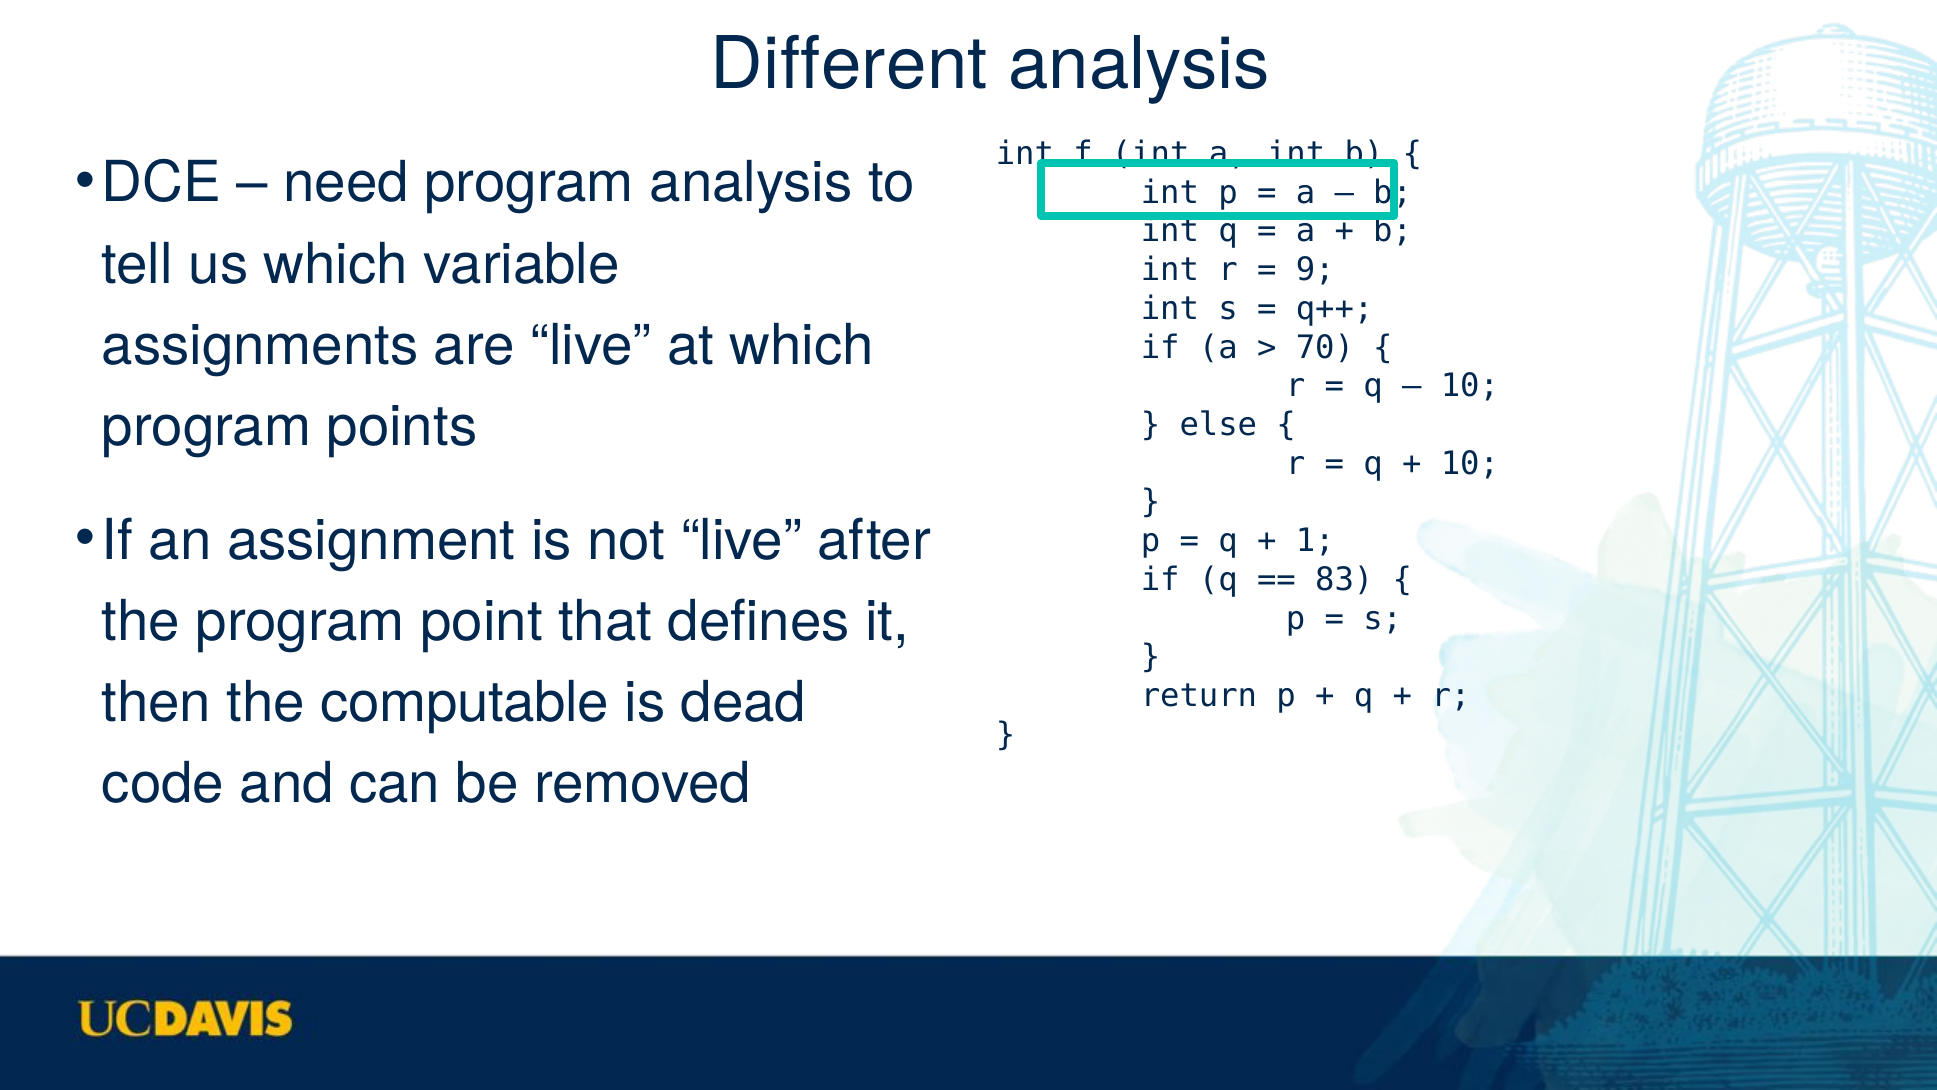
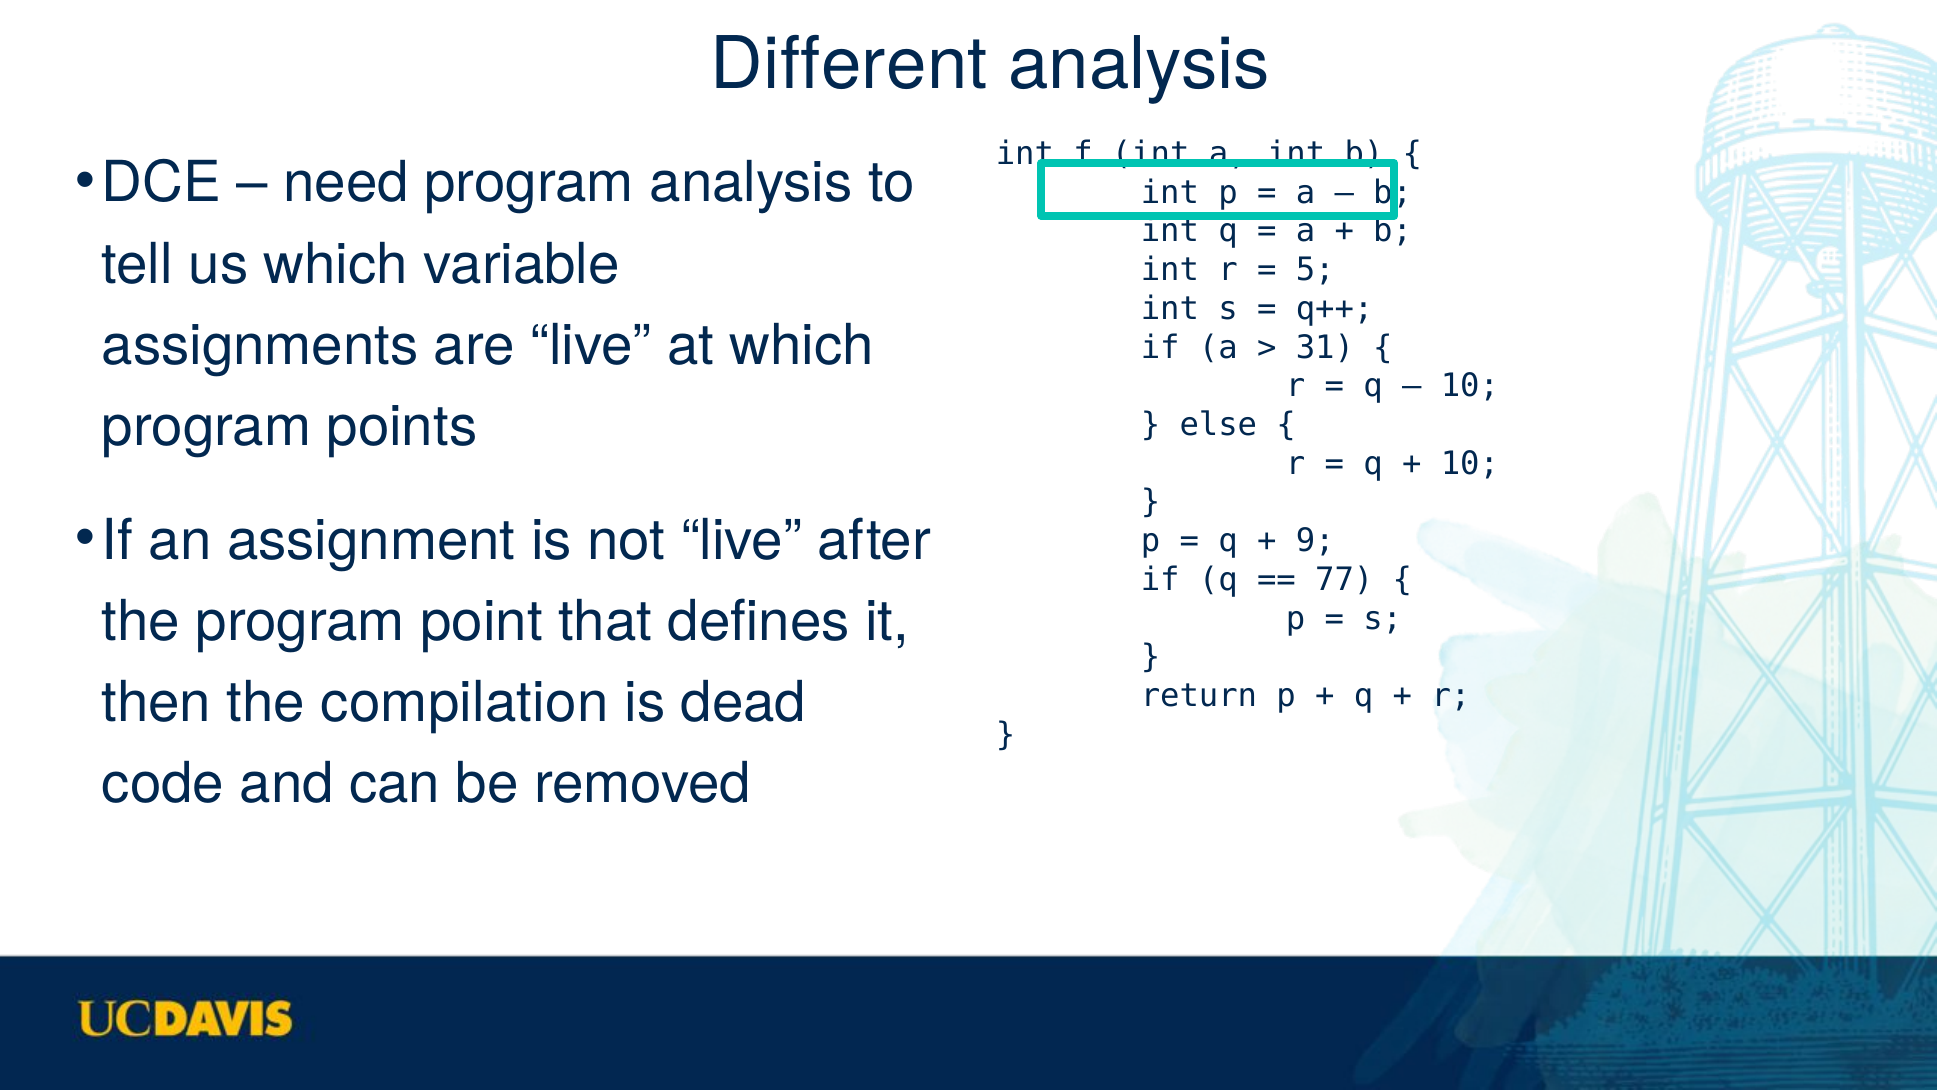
9: 9 -> 5
70: 70 -> 31
1: 1 -> 9
83: 83 -> 77
computable: computable -> compilation
